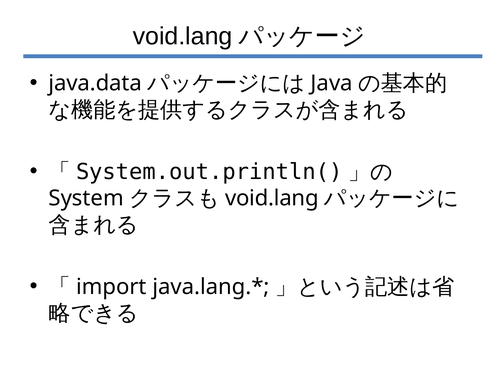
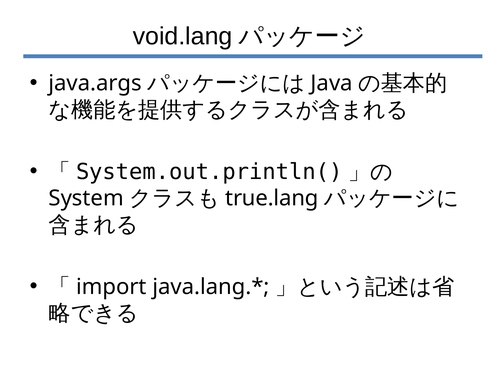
java.data: java.data -> java.args
void.lang at (272, 199): void.lang -> true.lang
